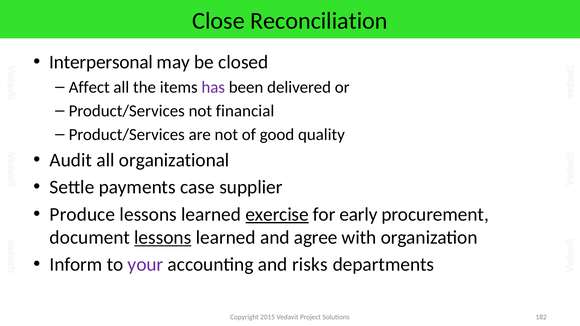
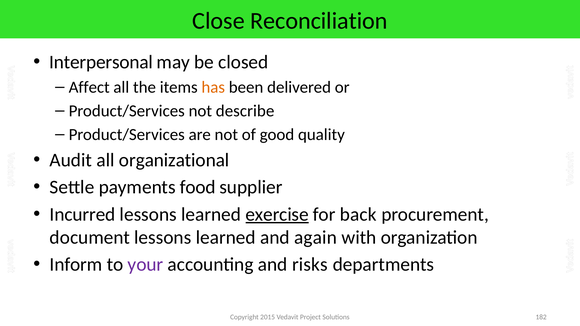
has colour: purple -> orange
financial: financial -> describe
case: case -> food
Produce: Produce -> Incurred
early: early -> back
lessons at (163, 238) underline: present -> none
agree: agree -> again
